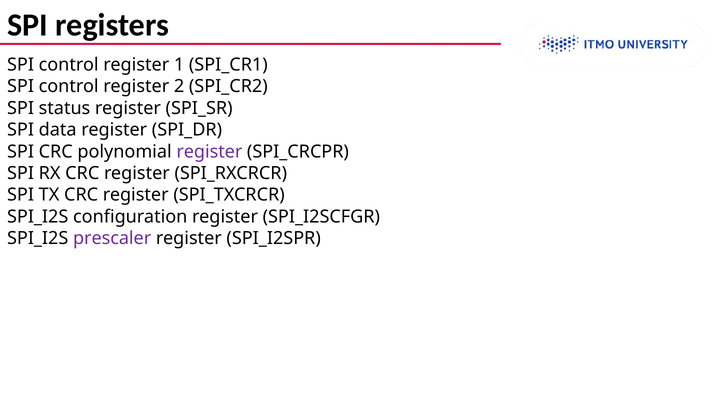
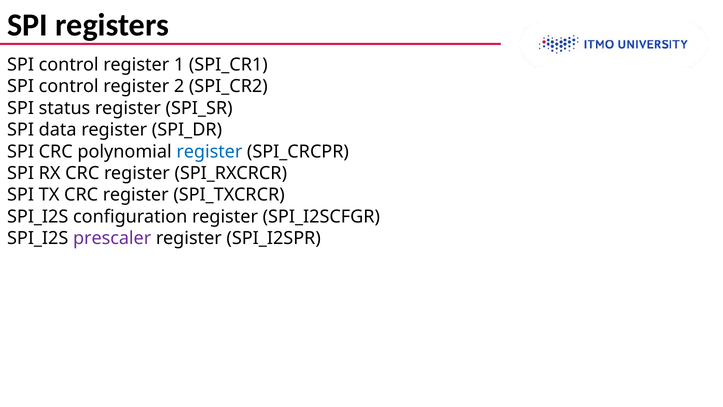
register at (209, 151) colour: purple -> blue
